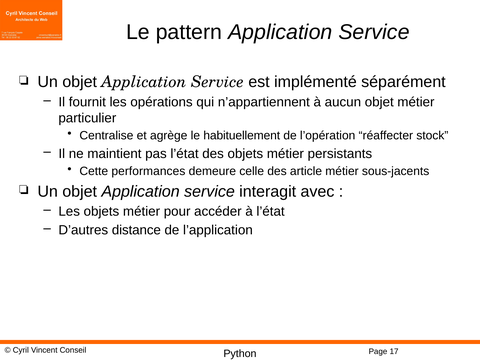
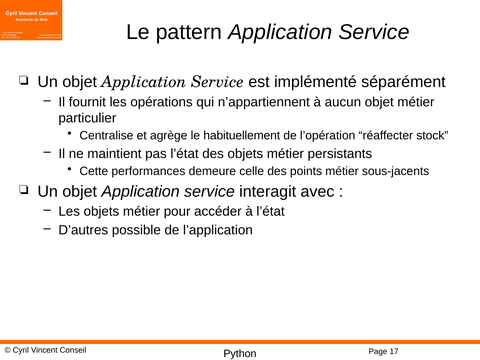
article: article -> points
distance: distance -> possible
